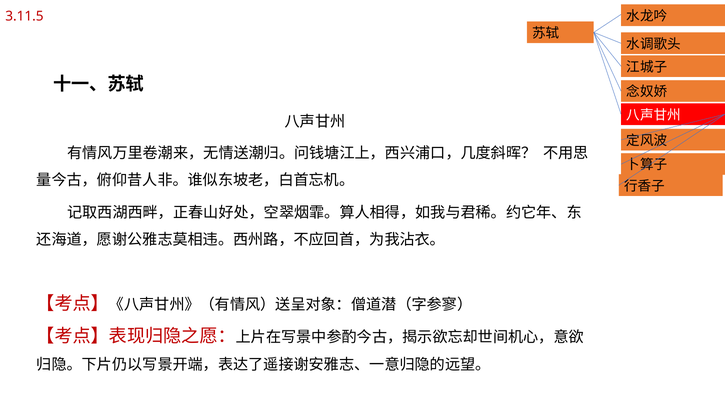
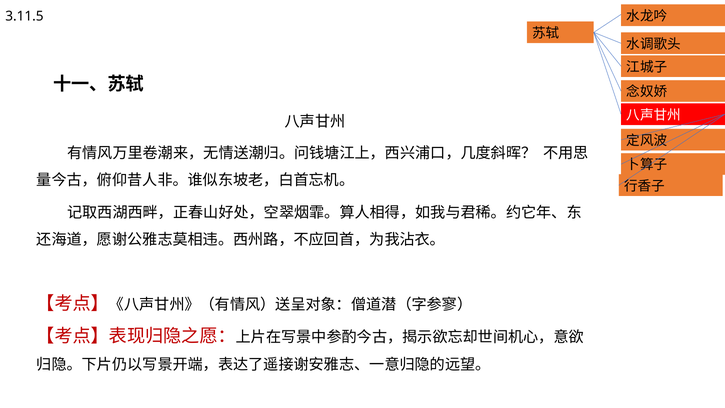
3.11.5 colour: red -> black
